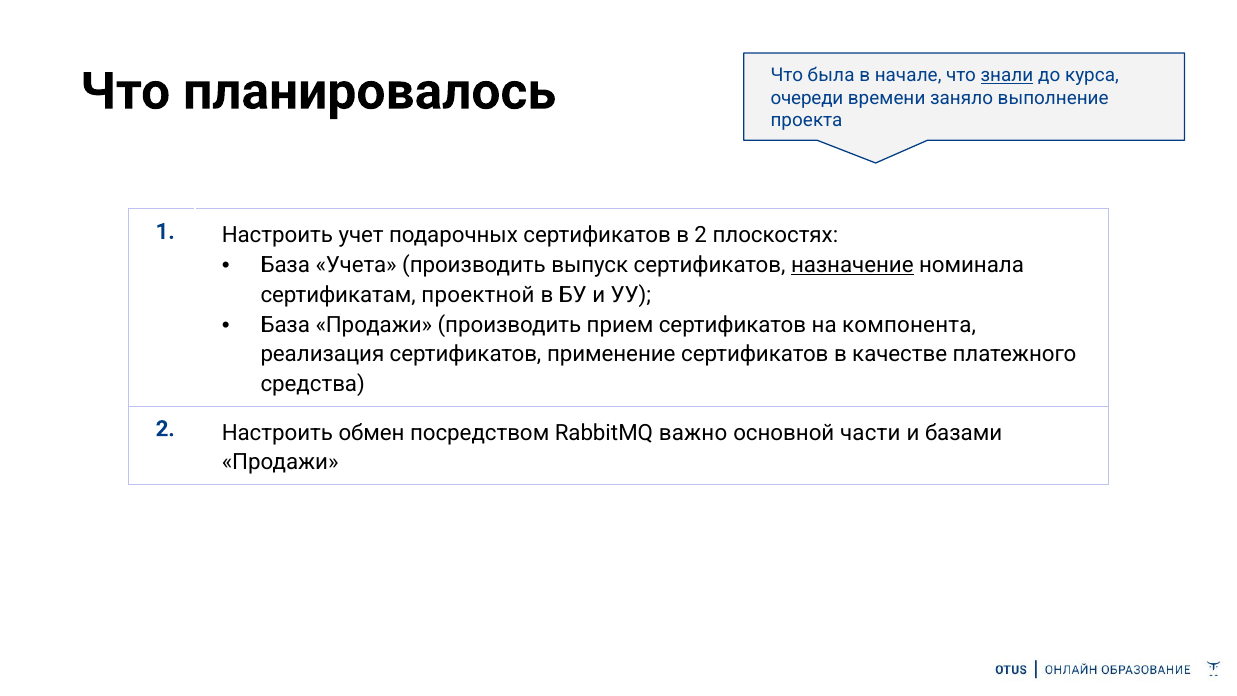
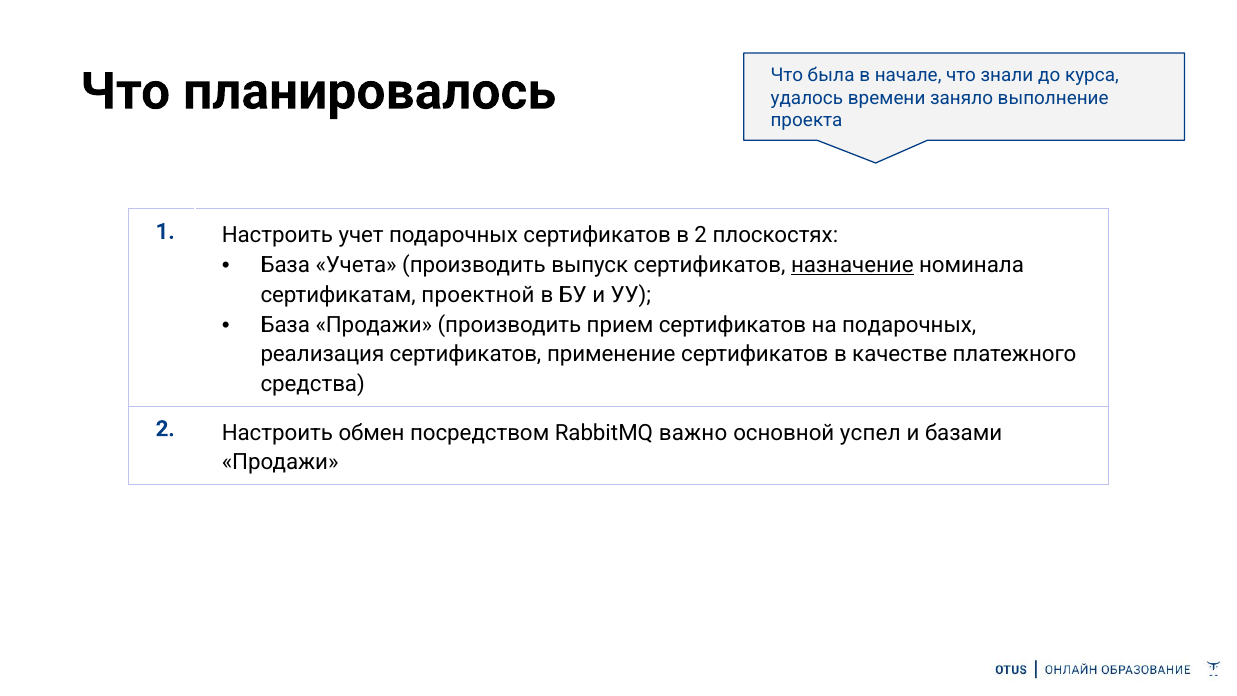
знали underline: present -> none
очереди: очереди -> удалось
на компонента: компонента -> подарочных
части: части -> успел
